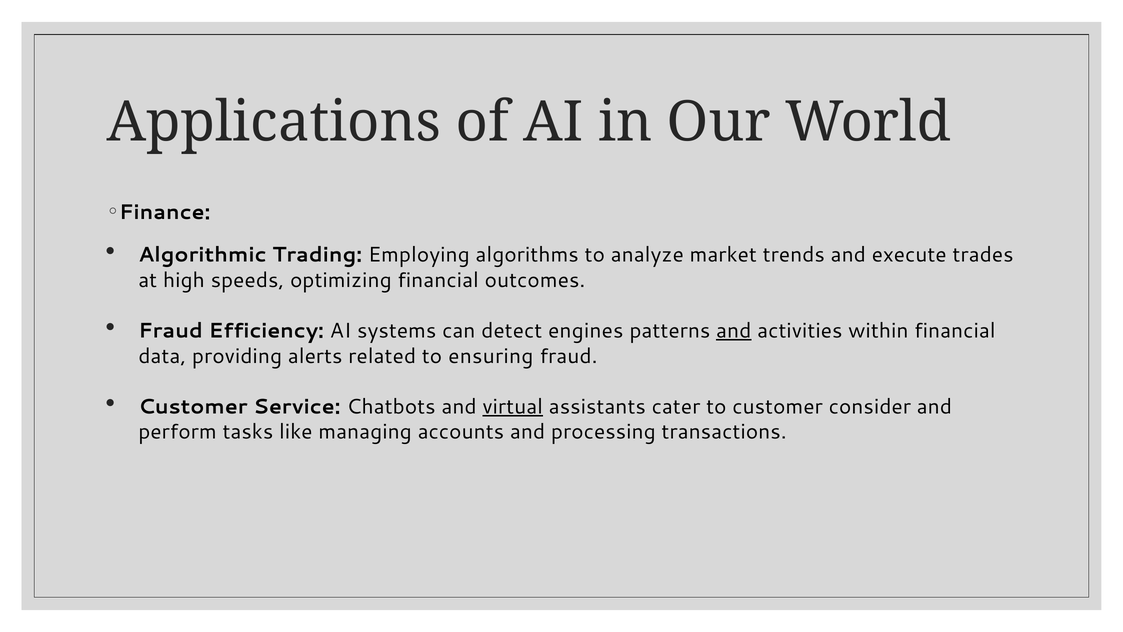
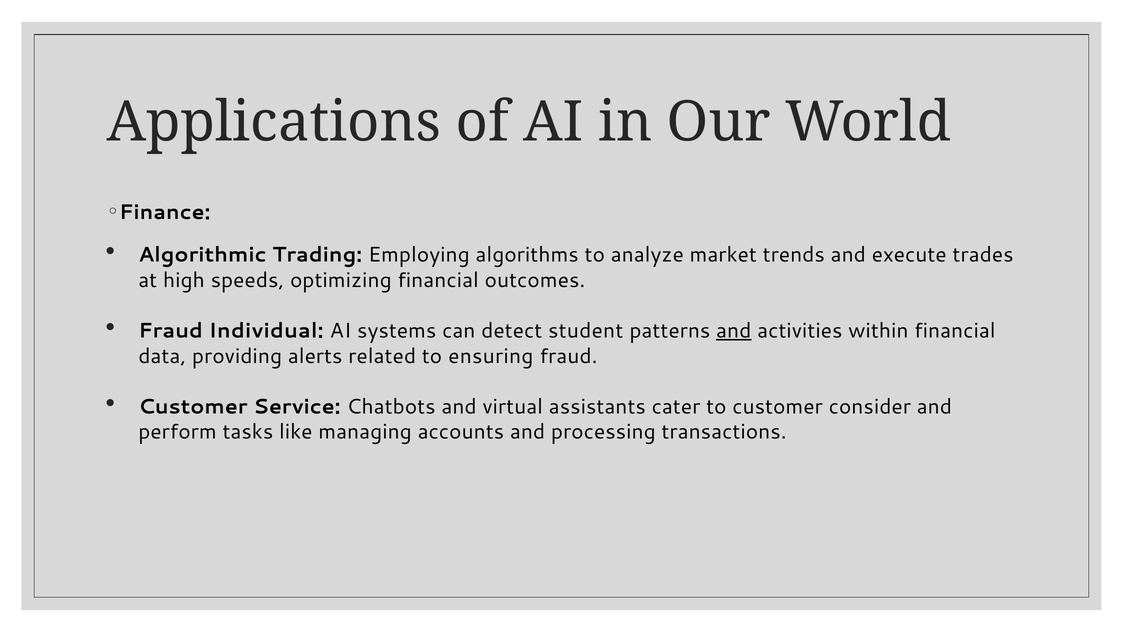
Efficiency: Efficiency -> Individual
engines: engines -> student
virtual underline: present -> none
